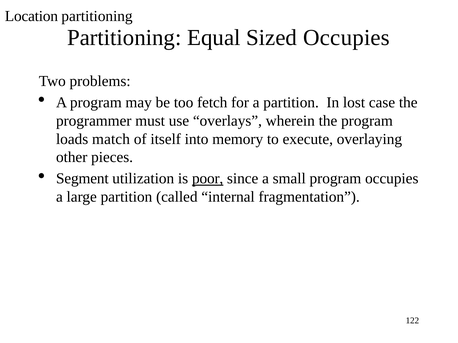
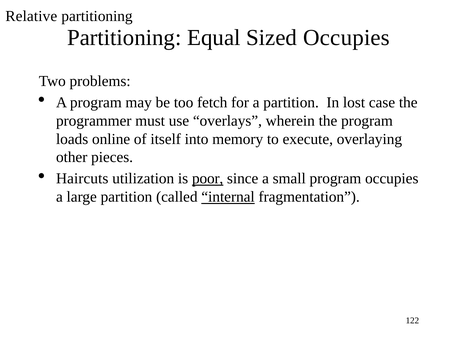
Location: Location -> Relative
match: match -> online
Segment: Segment -> Haircuts
internal underline: none -> present
